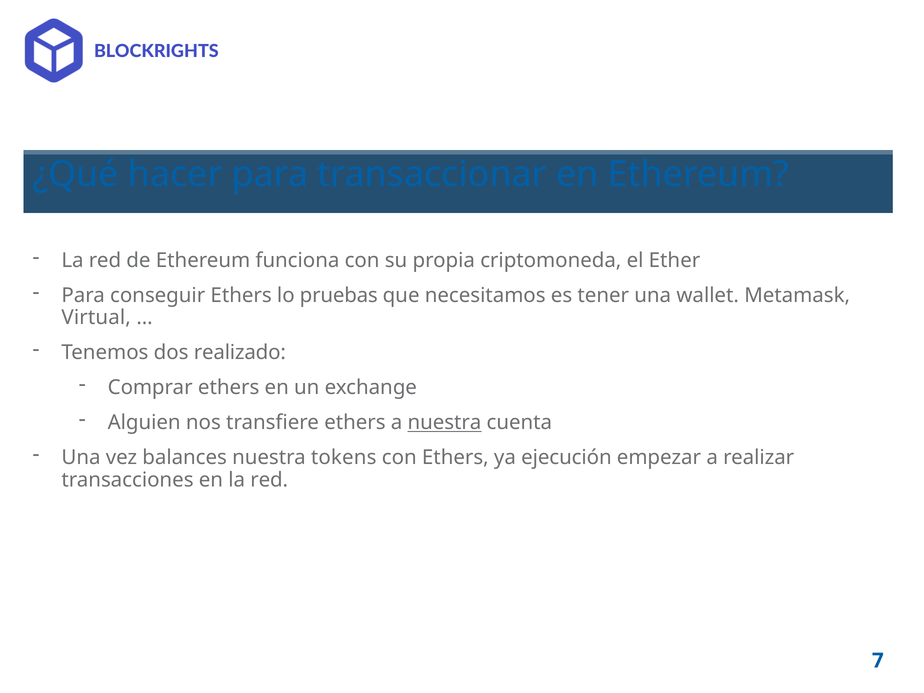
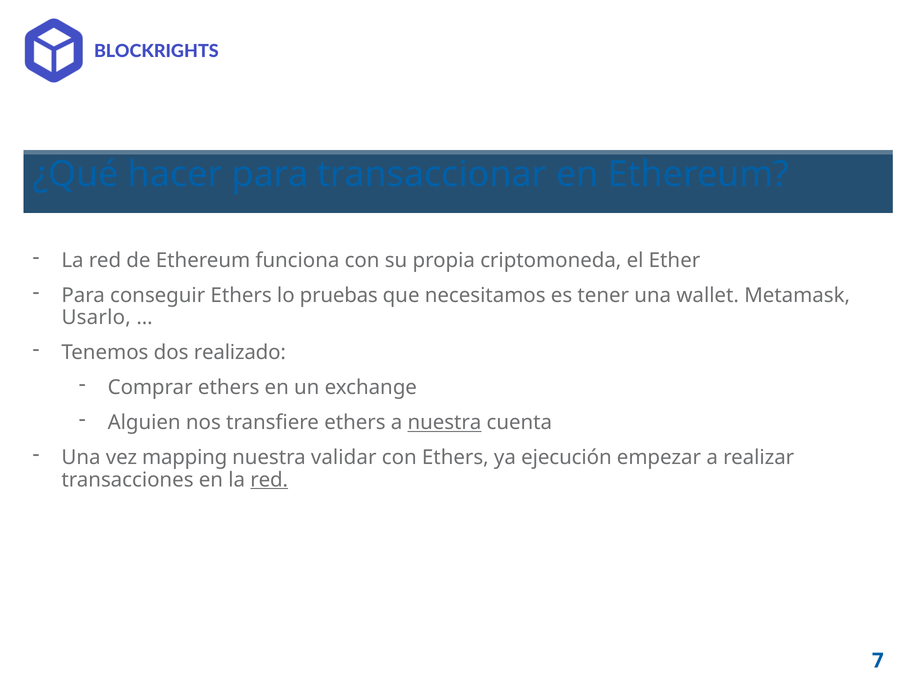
Virtual: Virtual -> Usarlo
balances: balances -> mapping
tokens: tokens -> validar
red at (269, 480) underline: none -> present
